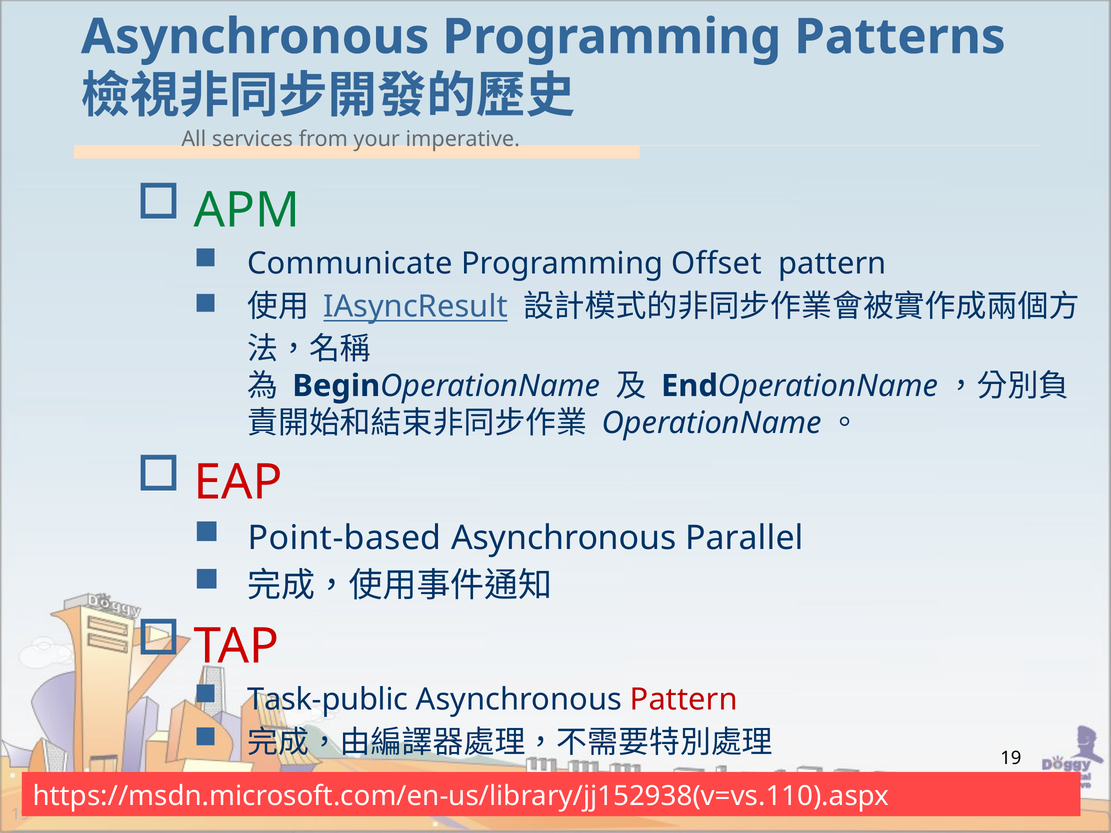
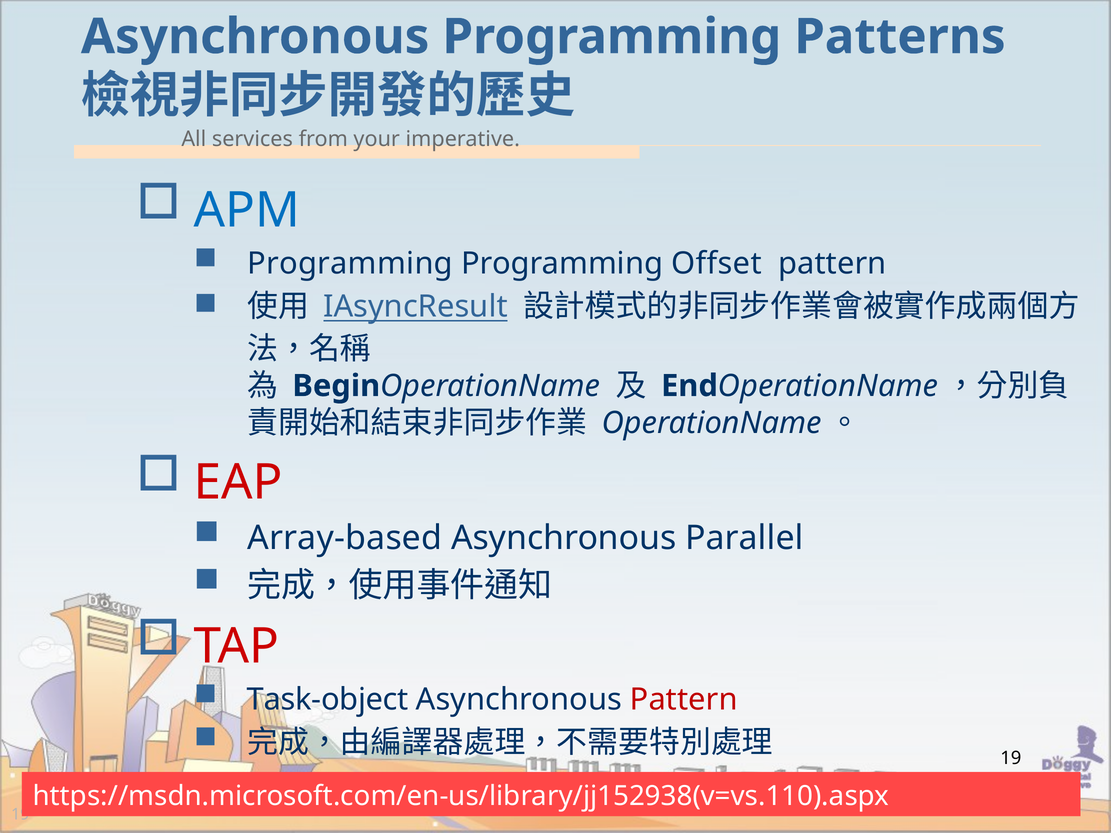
APM colour: green -> blue
Communicate at (350, 264): Communicate -> Programming
Point-based: Point-based -> Array-based
Task-public: Task-public -> Task-object
